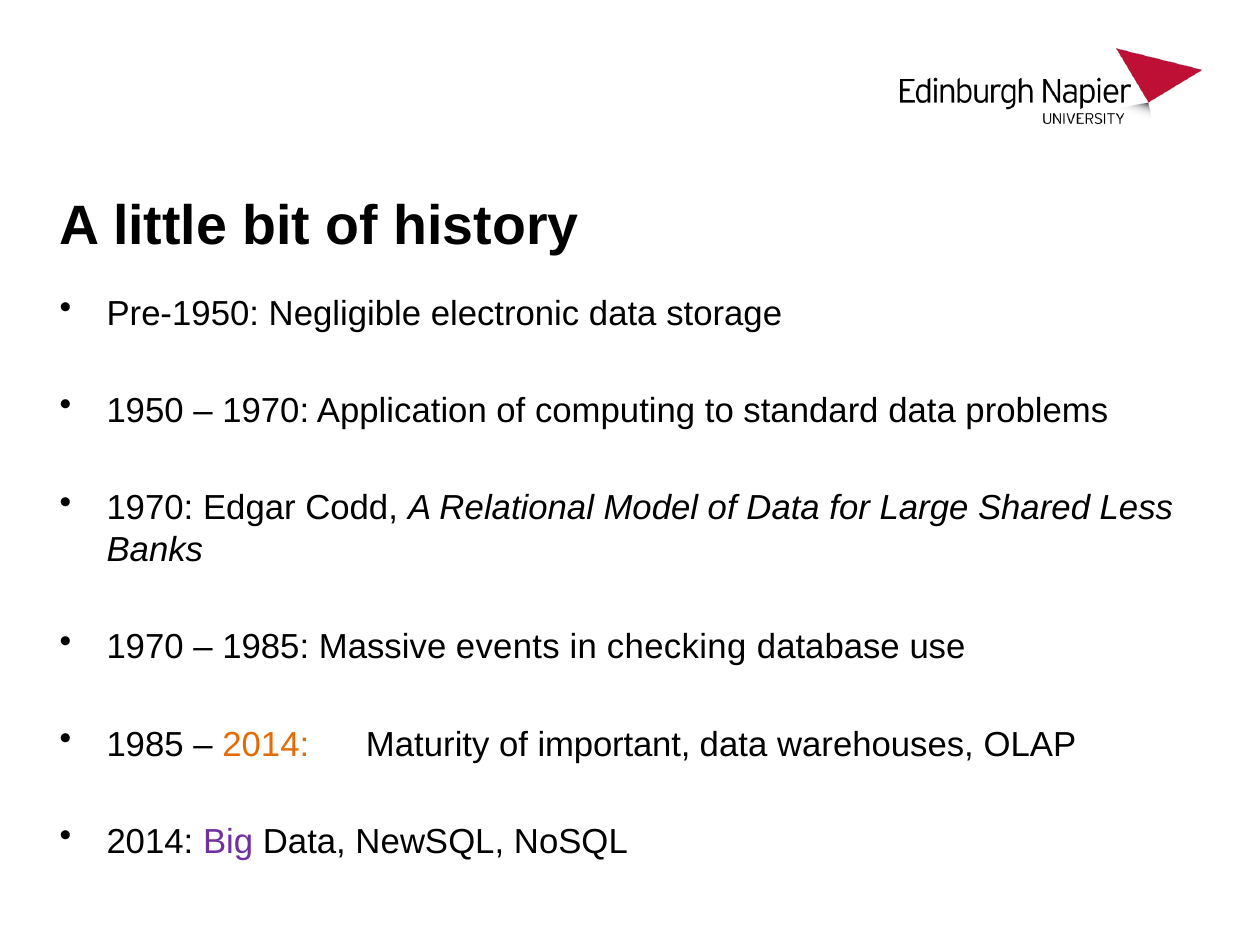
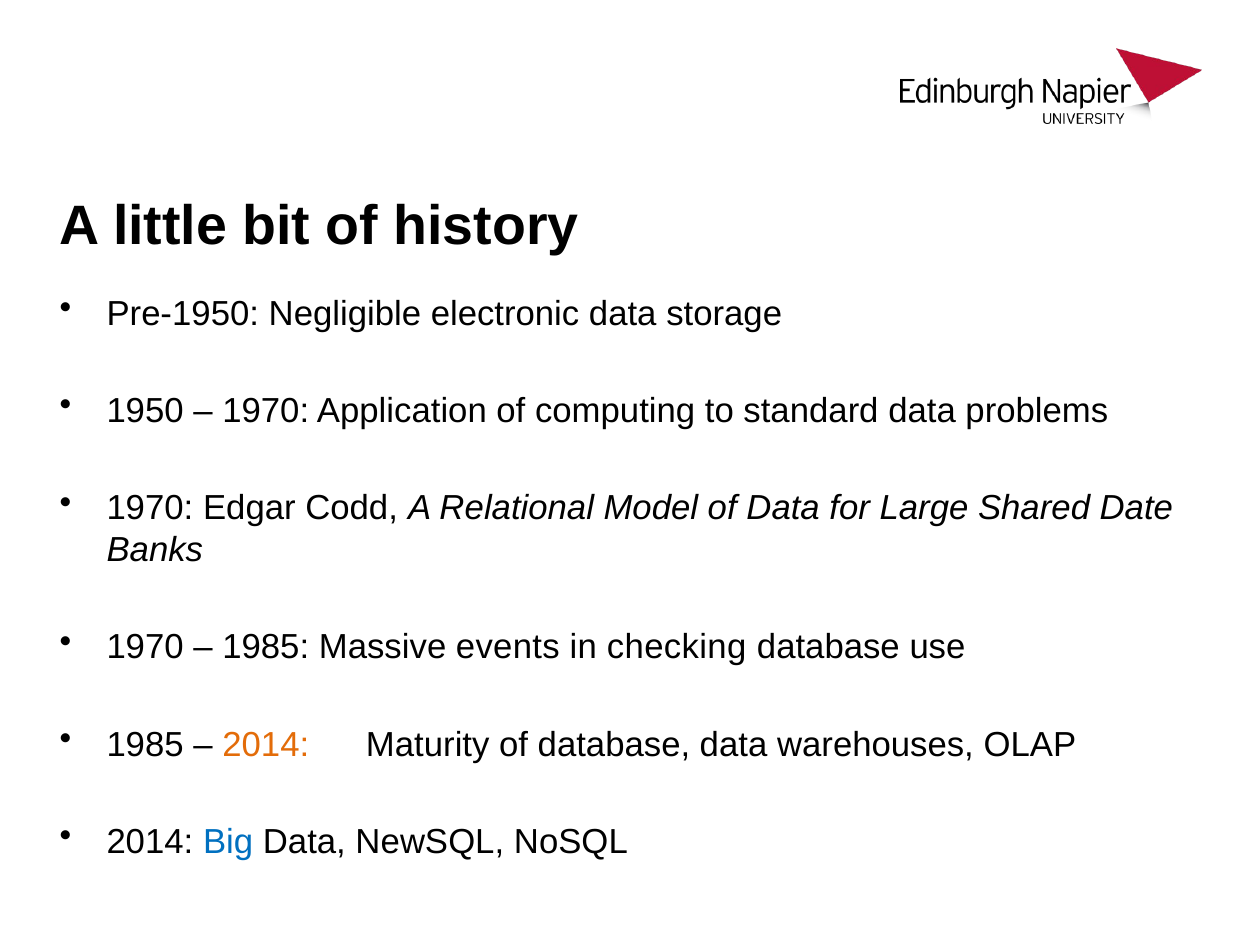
Less: Less -> Date
of important: important -> database
Big colour: purple -> blue
